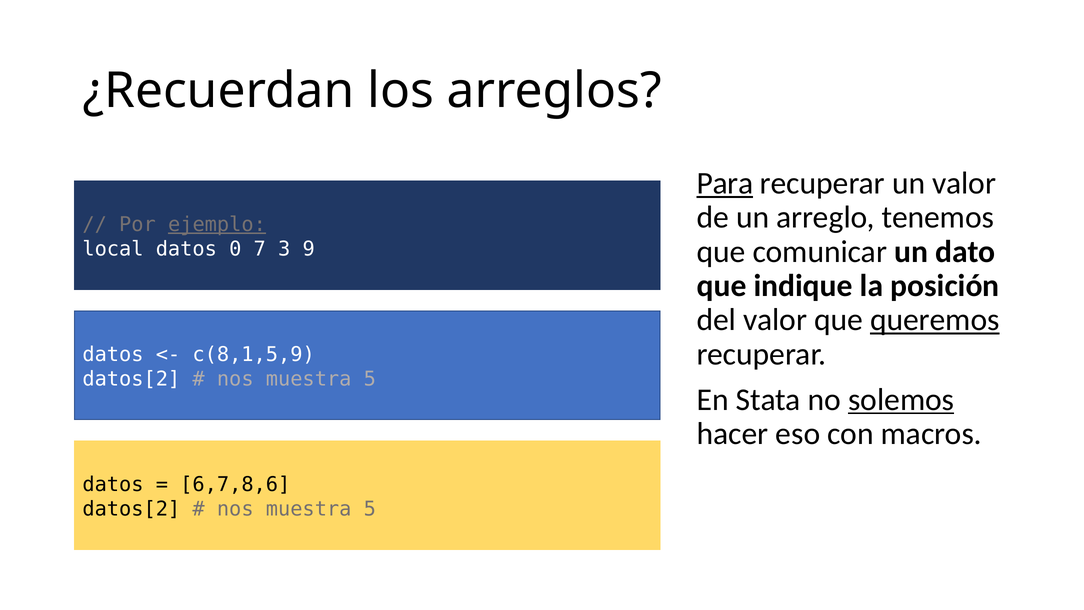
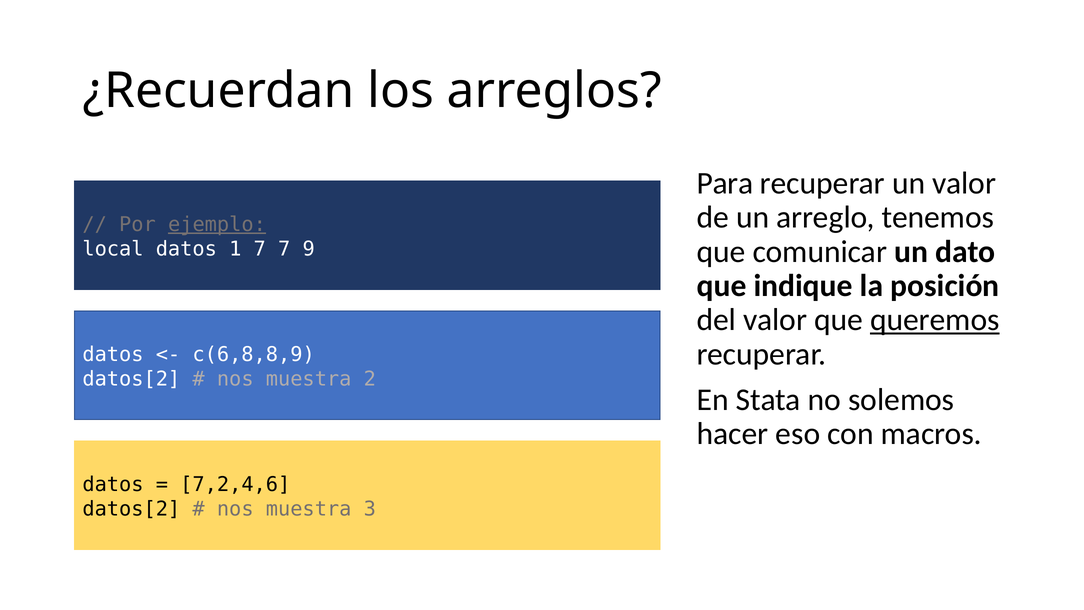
Para underline: present -> none
0: 0 -> 1
7 3: 3 -> 7
c(8,1,5,9: c(8,1,5,9 -> c(6,8,8,9
5 at (370, 379): 5 -> 2
solemos underline: present -> none
6,7,8,6: 6,7,8,6 -> 7,2,4,6
5 at (370, 509): 5 -> 3
